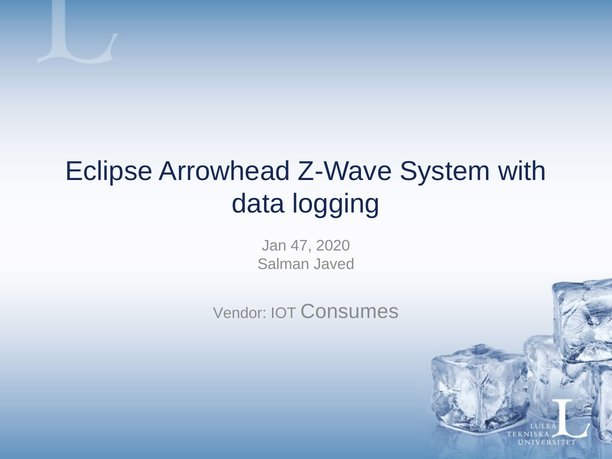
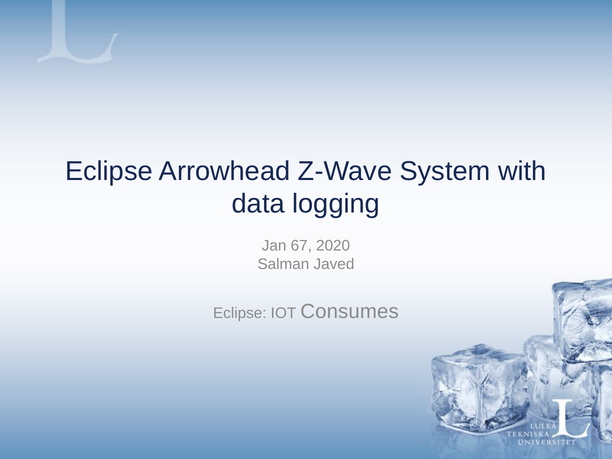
47: 47 -> 67
Vendor at (240, 313): Vendor -> Eclipse
